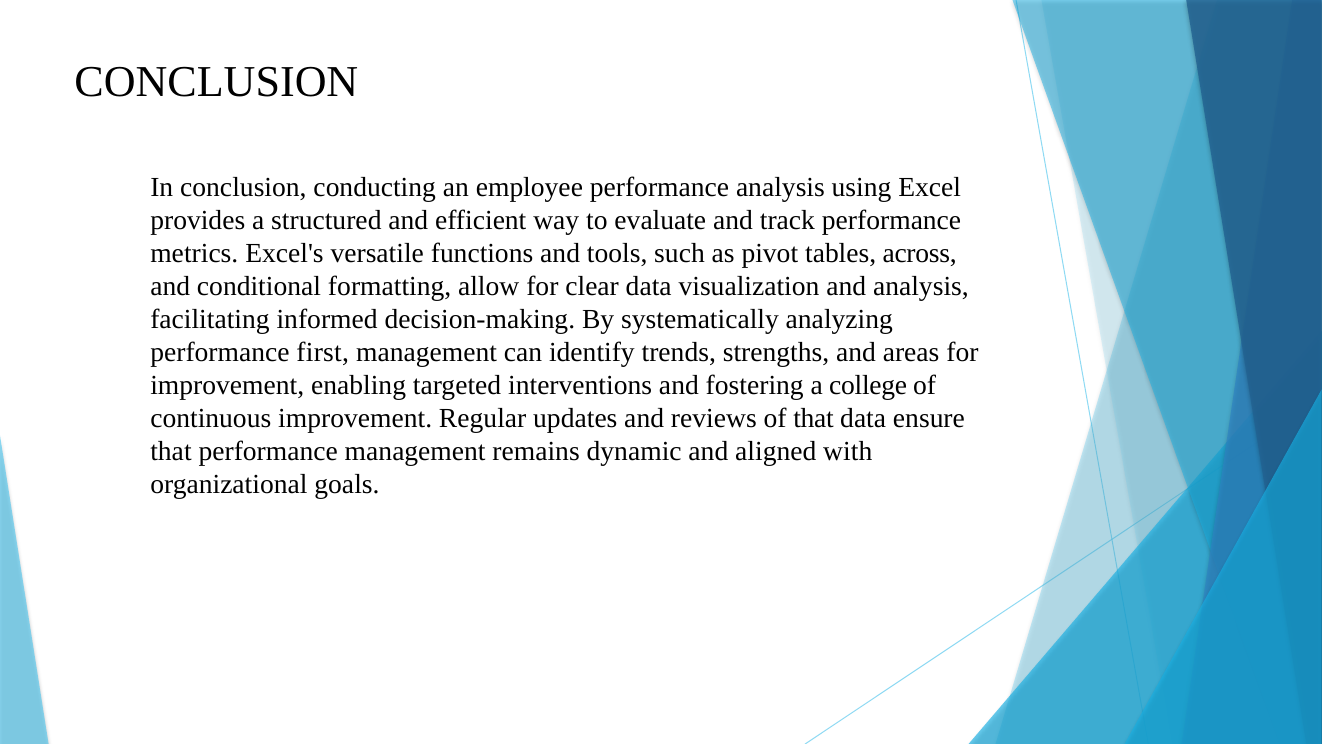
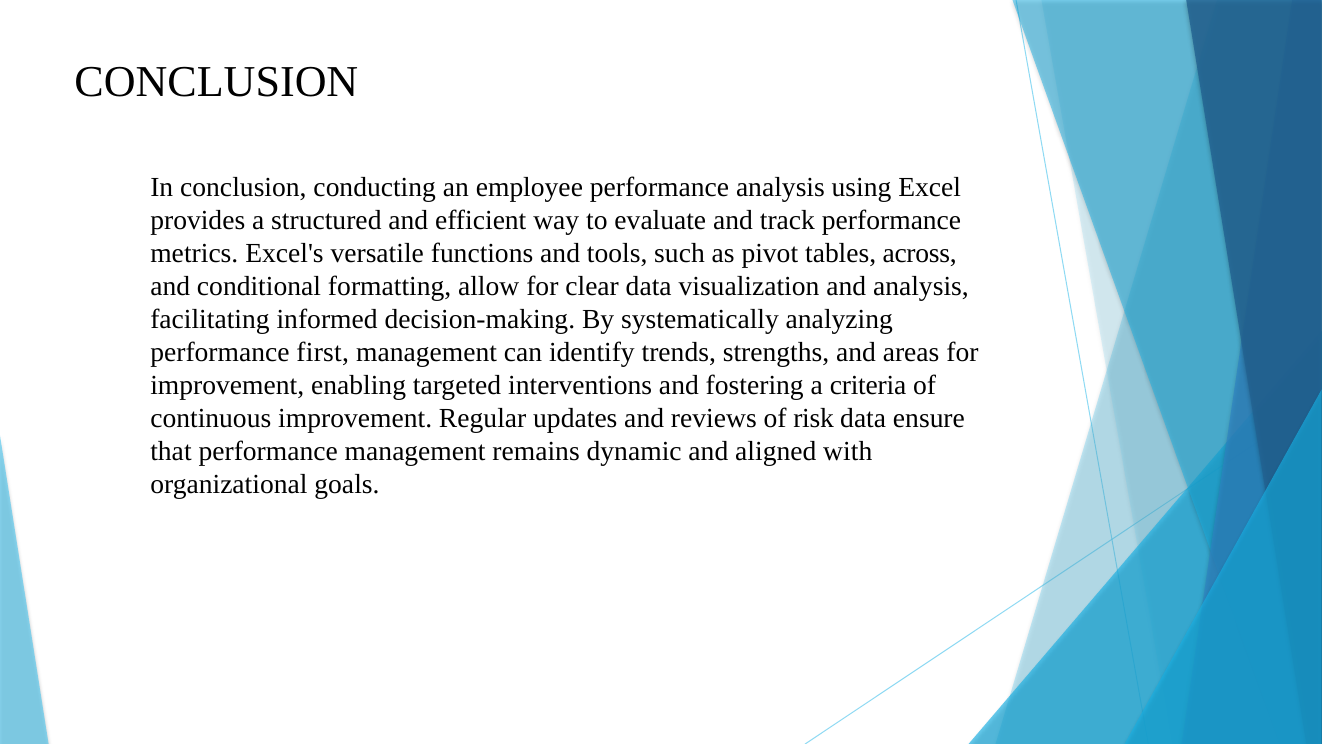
college: college -> criteria
of that: that -> risk
